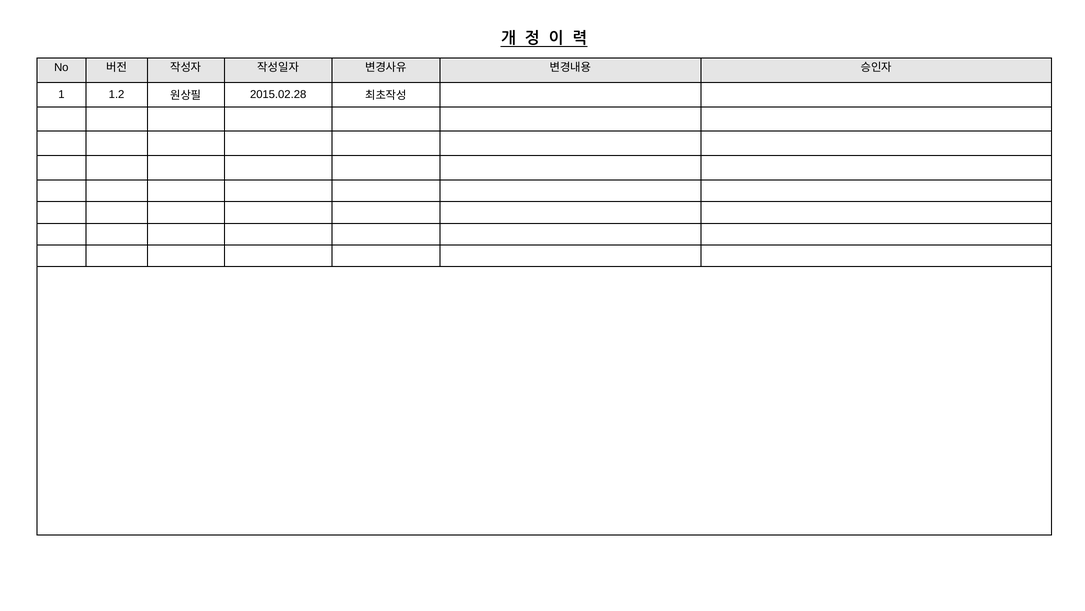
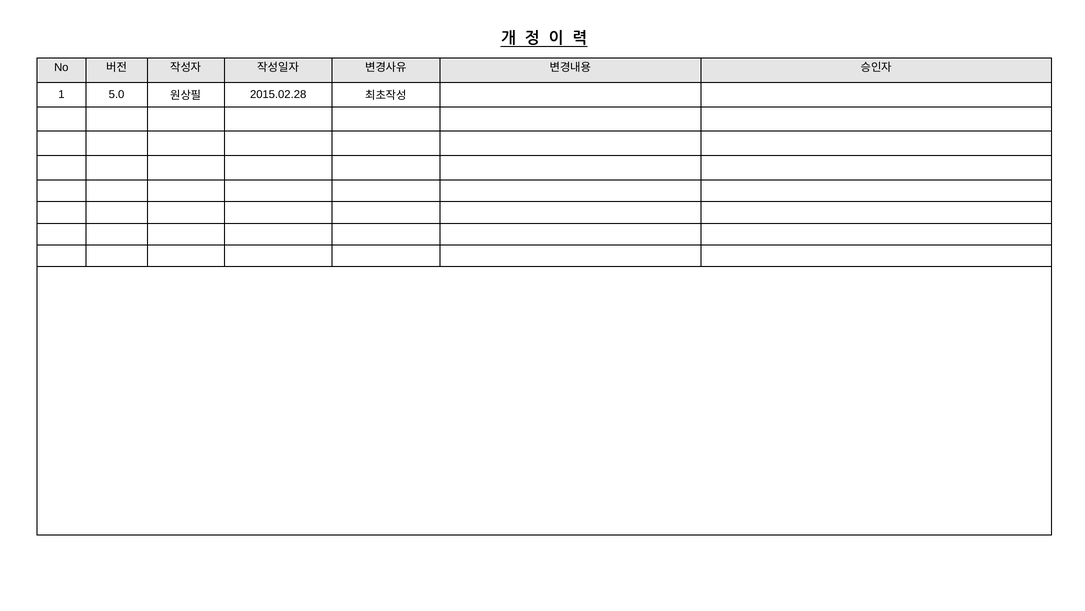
1.2: 1.2 -> 5.0
